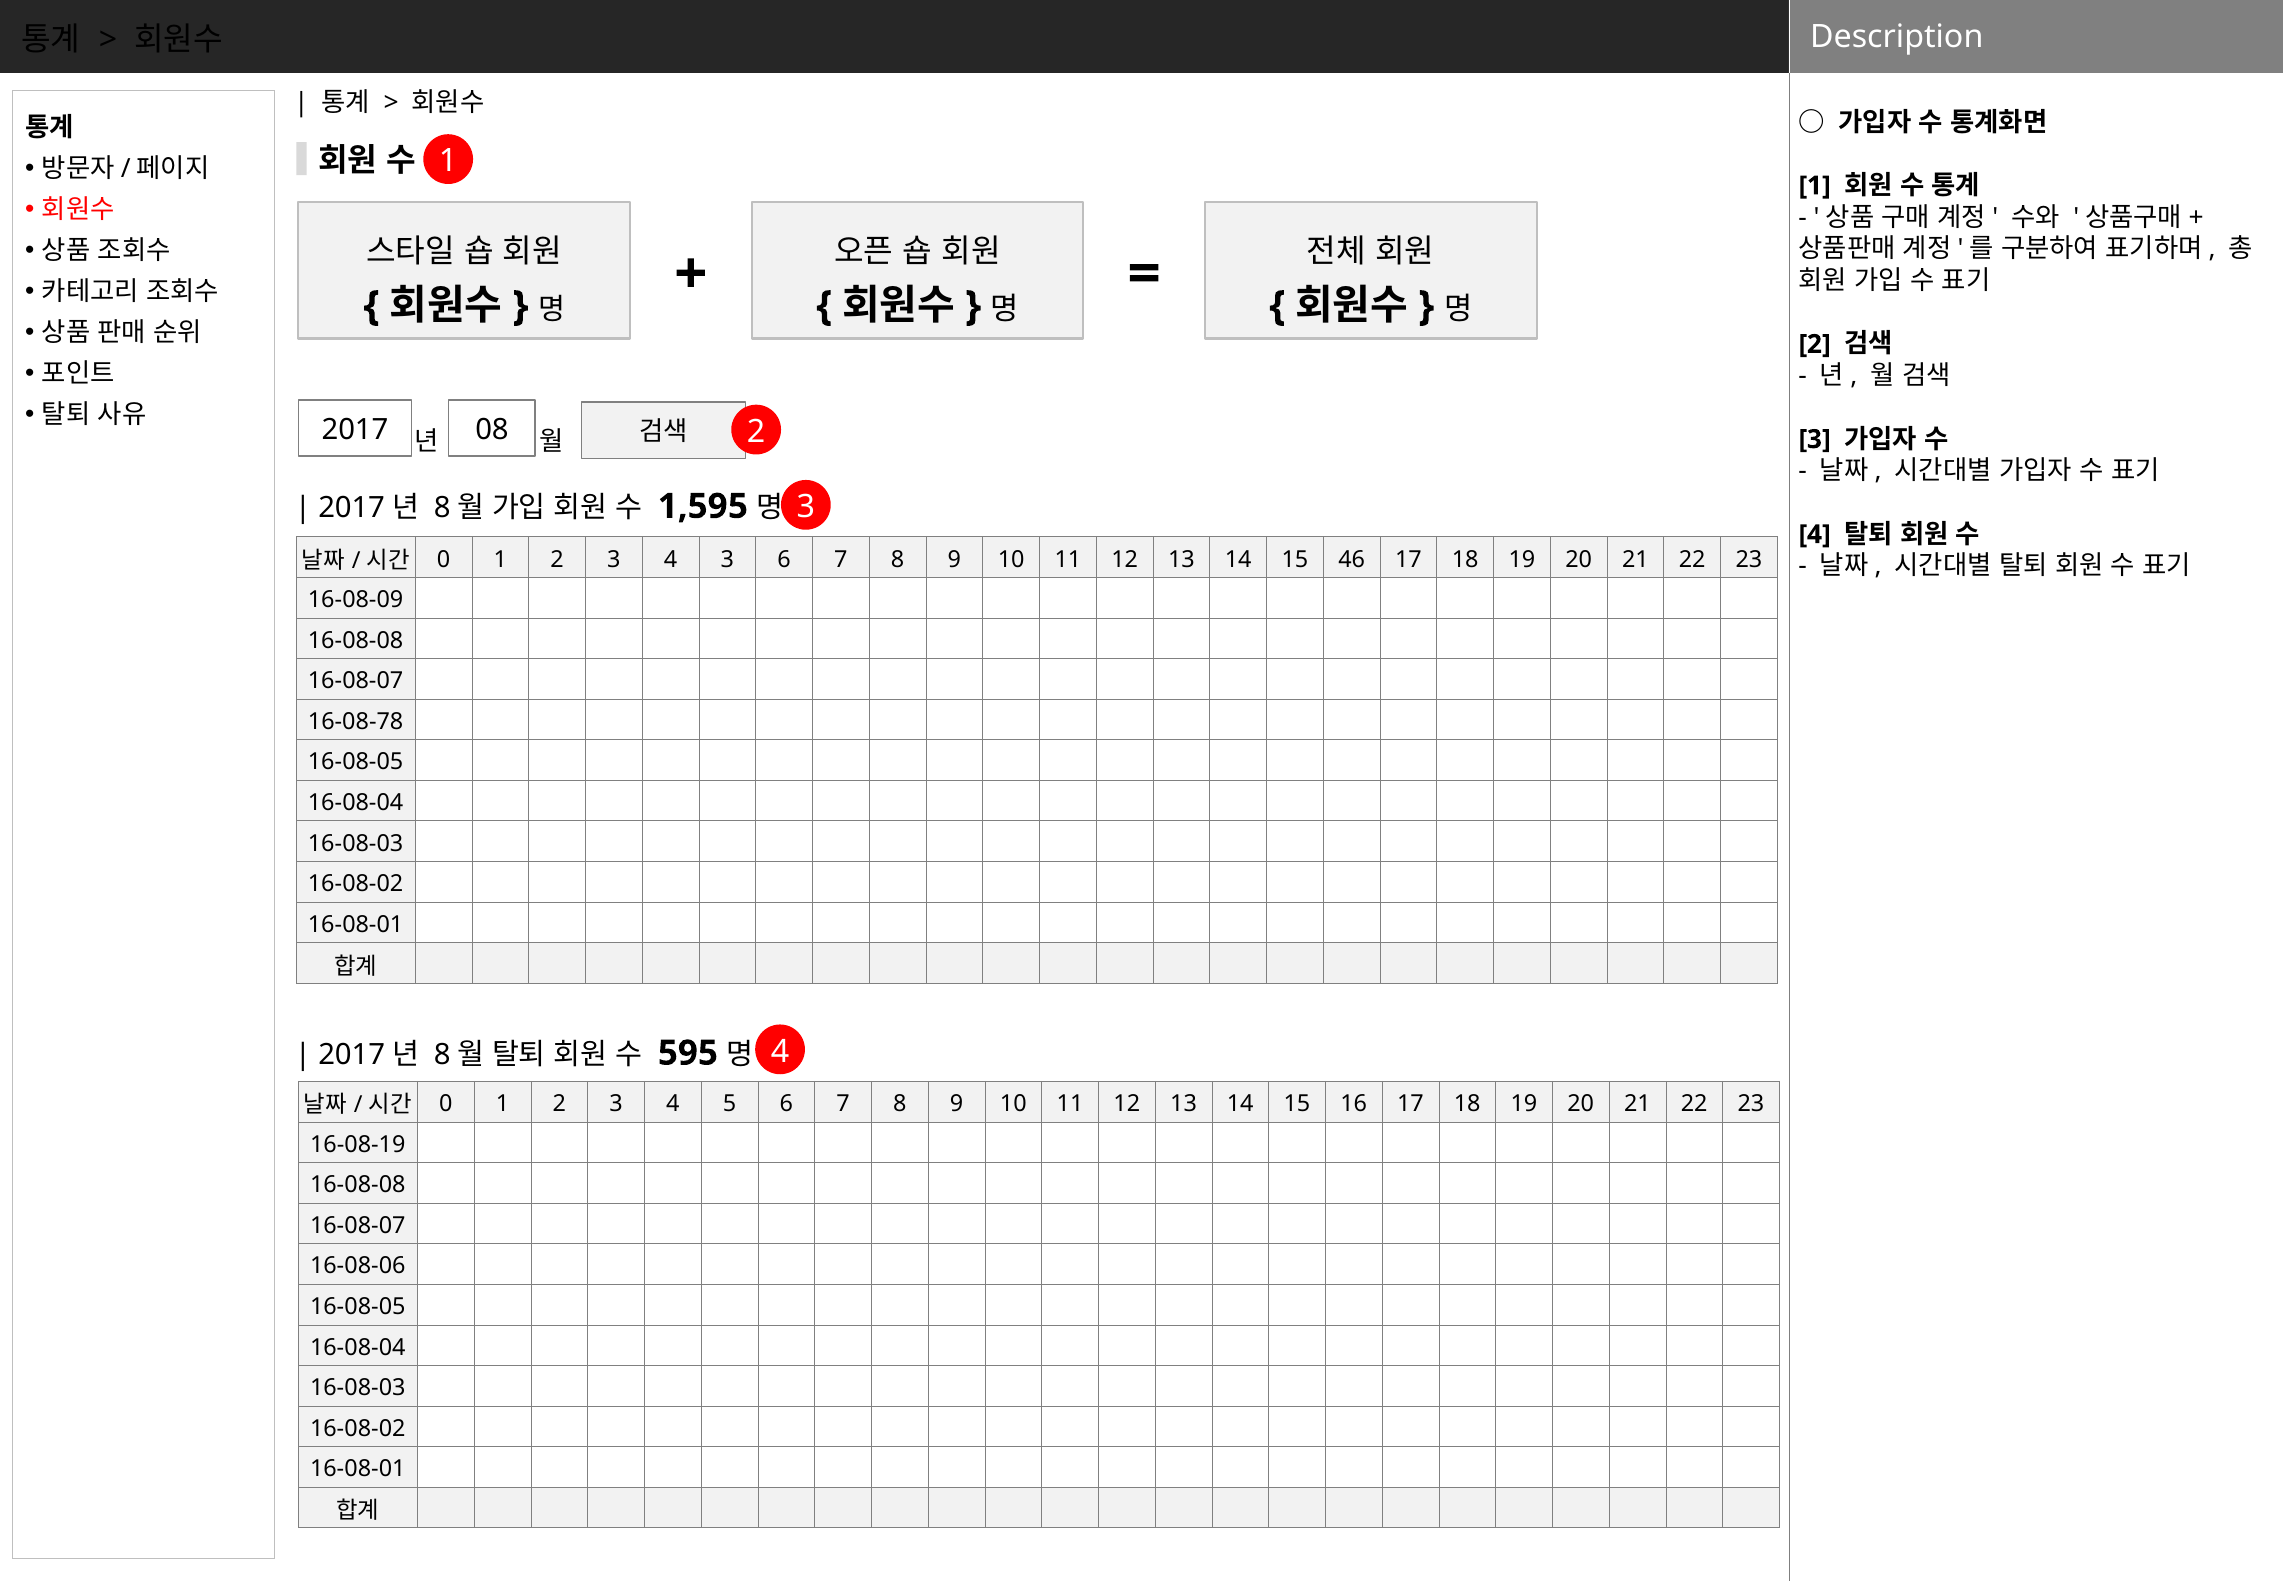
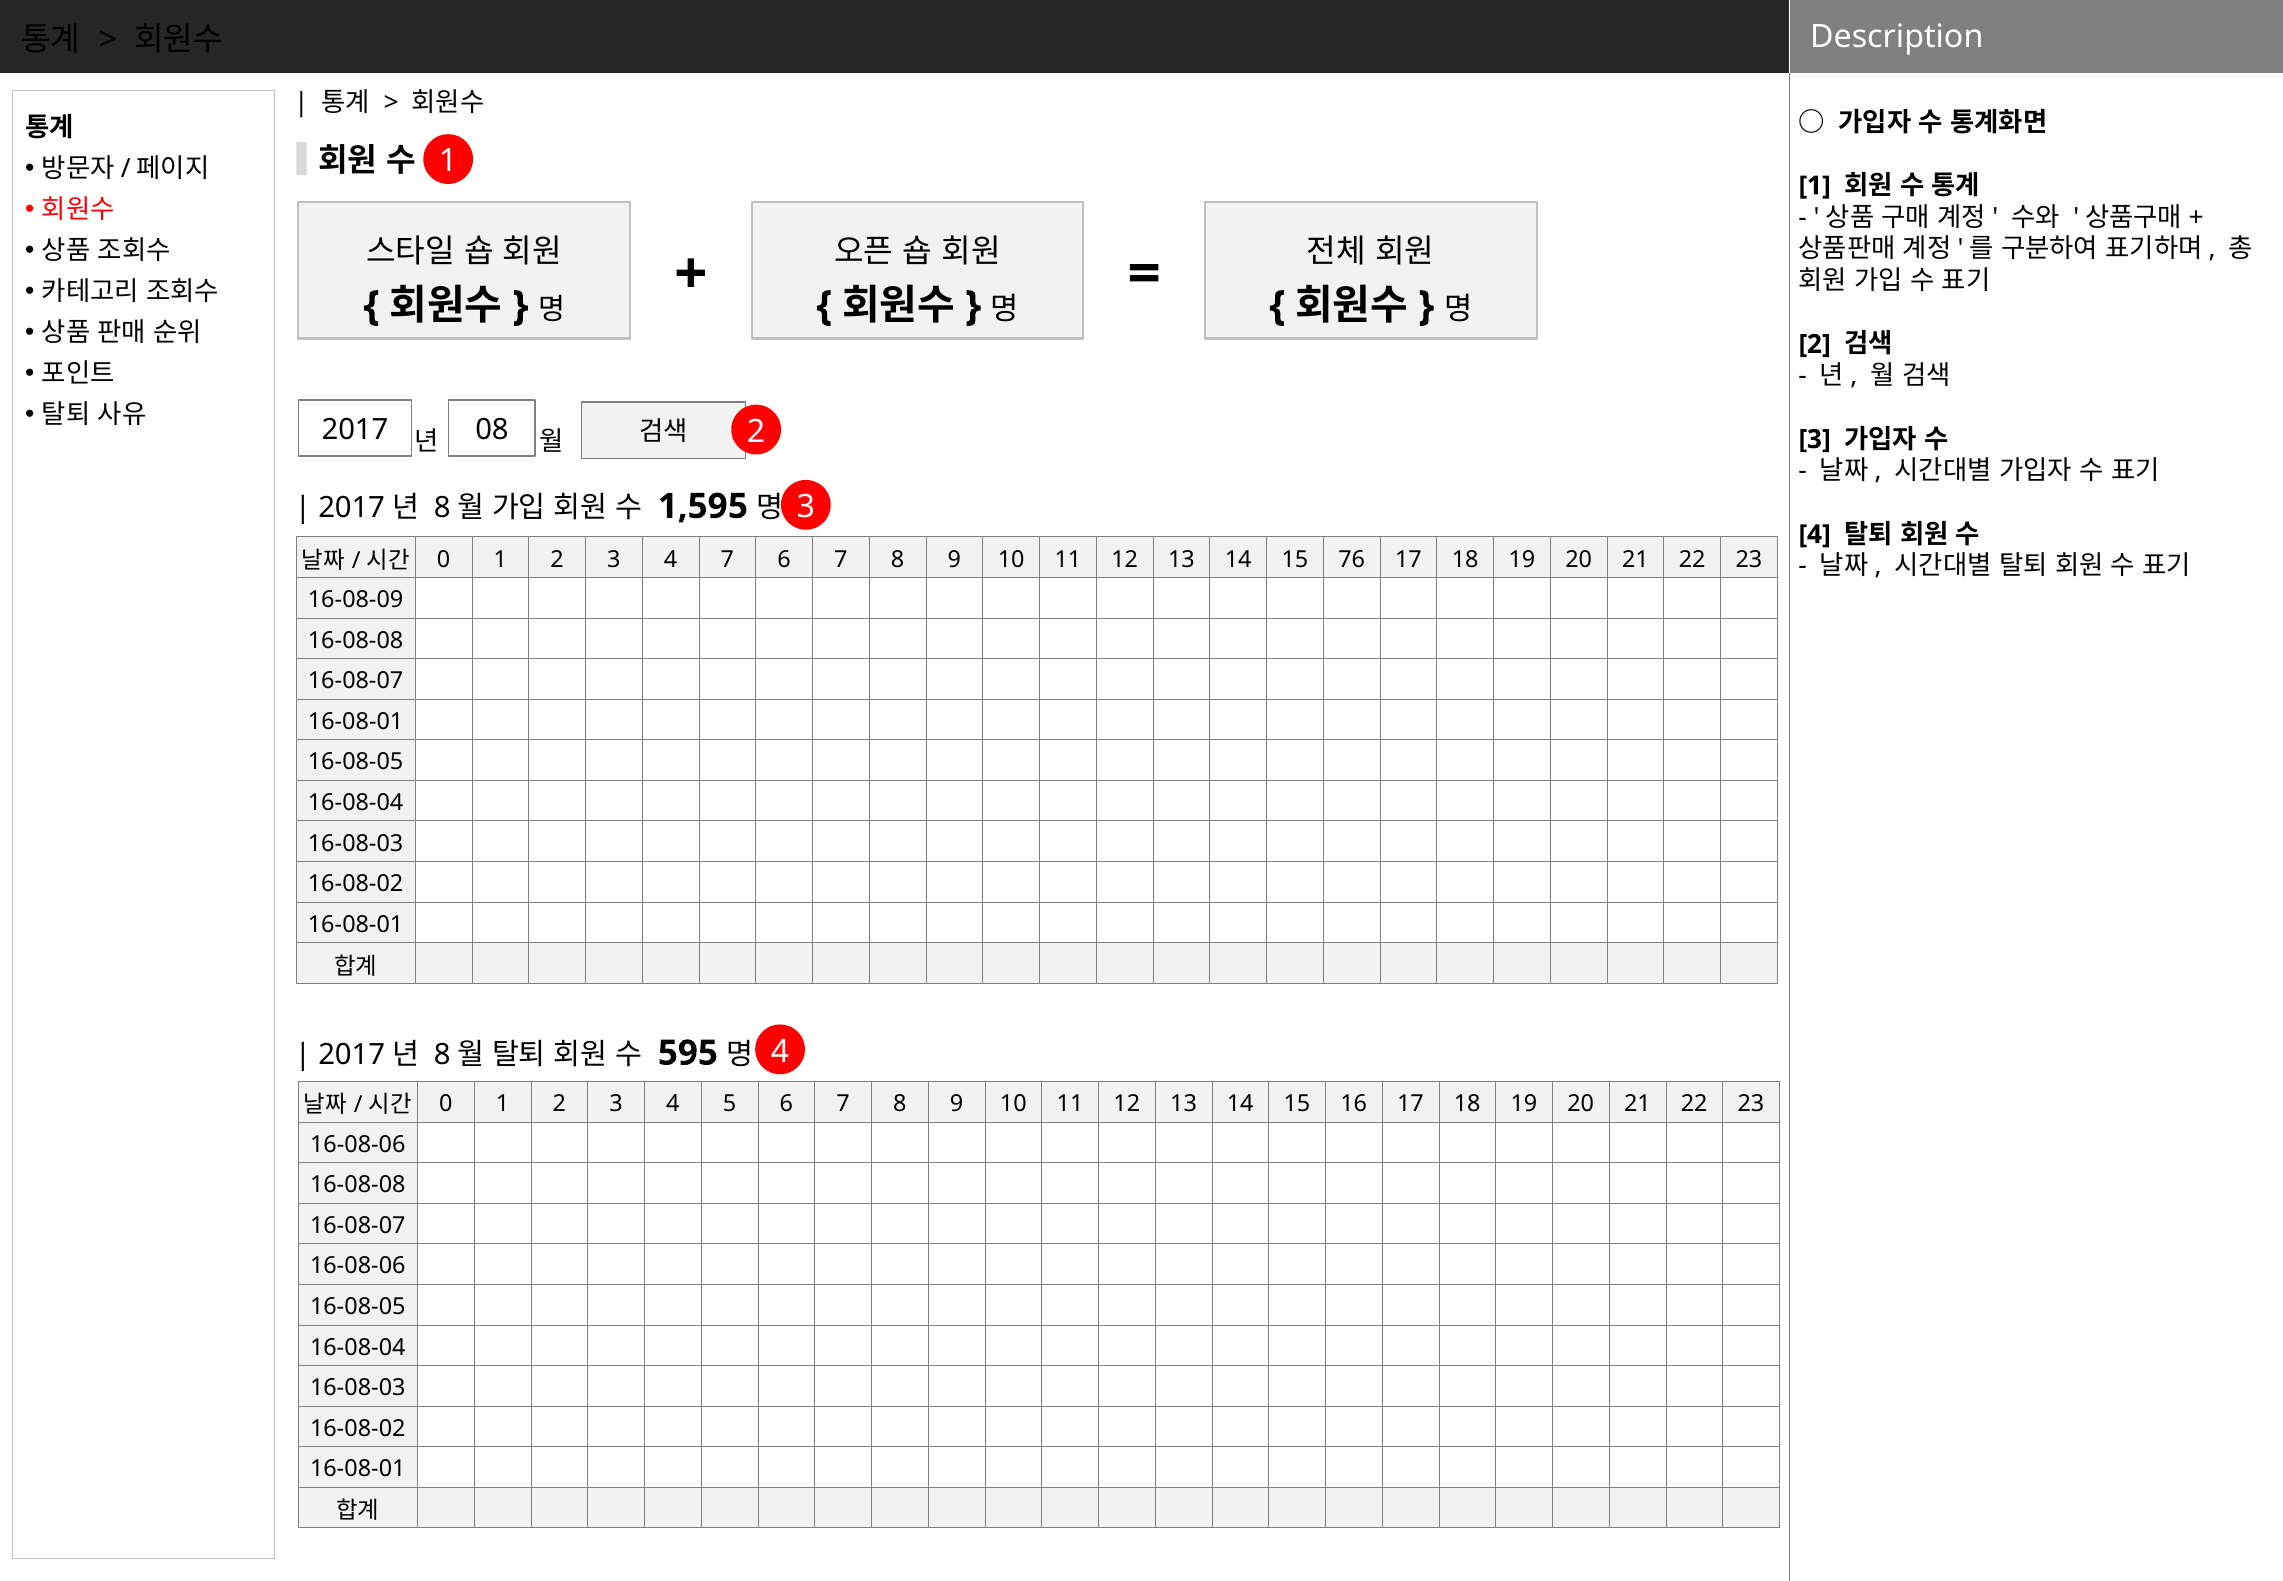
4 3: 3 -> 7
46: 46 -> 76
16-08-78 at (356, 721): 16-08-78 -> 16-08-01
16-08-19 at (358, 1144): 16-08-19 -> 16-08-06
